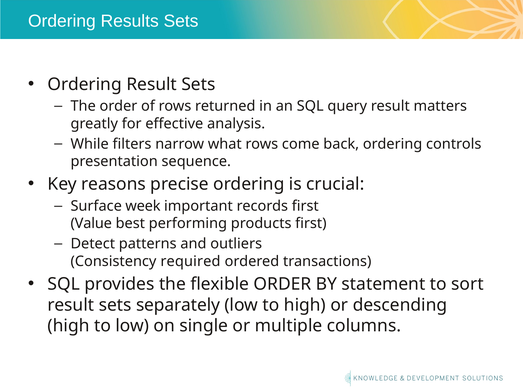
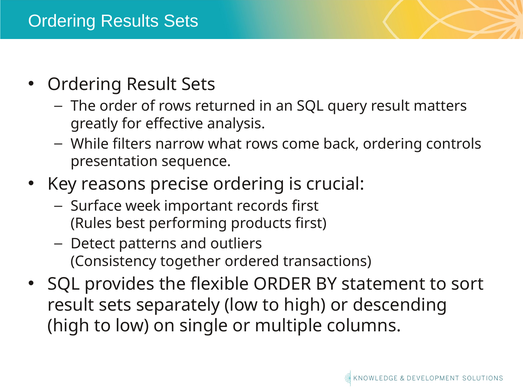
Value: Value -> Rules
required: required -> together
